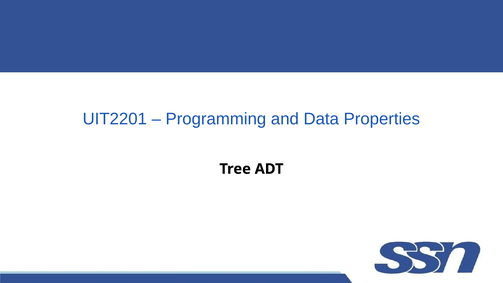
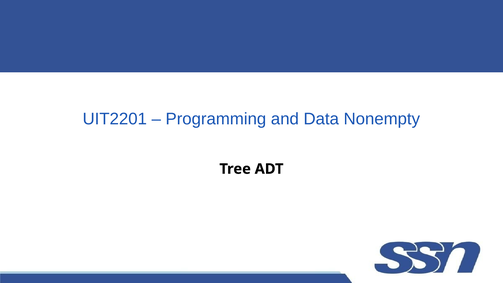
Properties: Properties -> Nonempty
